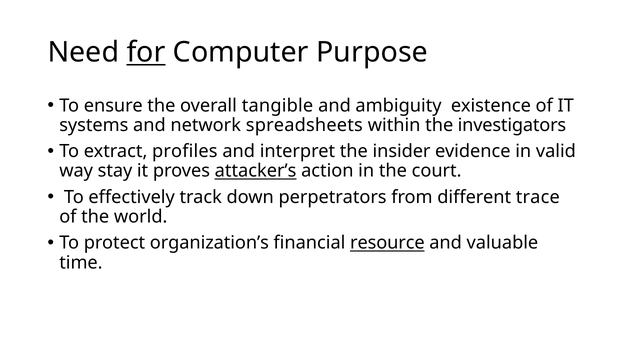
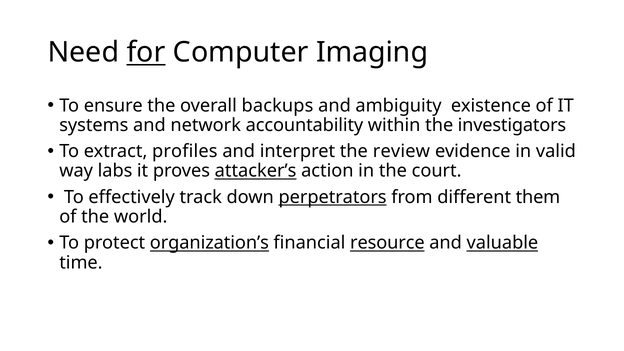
Purpose: Purpose -> Imaging
tangible: tangible -> backups
spreadsheets: spreadsheets -> accountability
insider: insider -> review
stay: stay -> labs
perpetrators underline: none -> present
trace: trace -> them
organization’s underline: none -> present
valuable underline: none -> present
